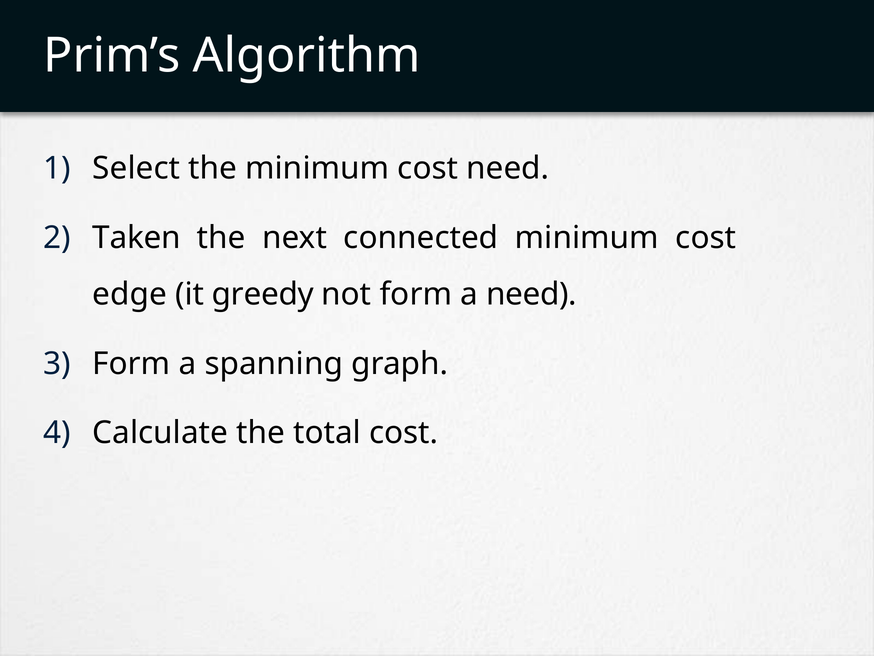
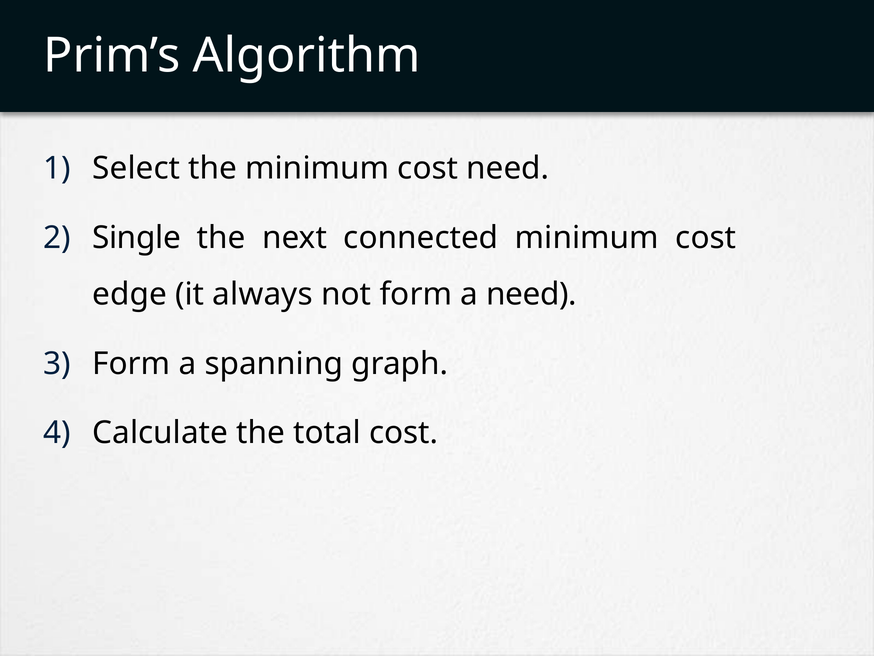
Taken: Taken -> Single
greedy: greedy -> always
